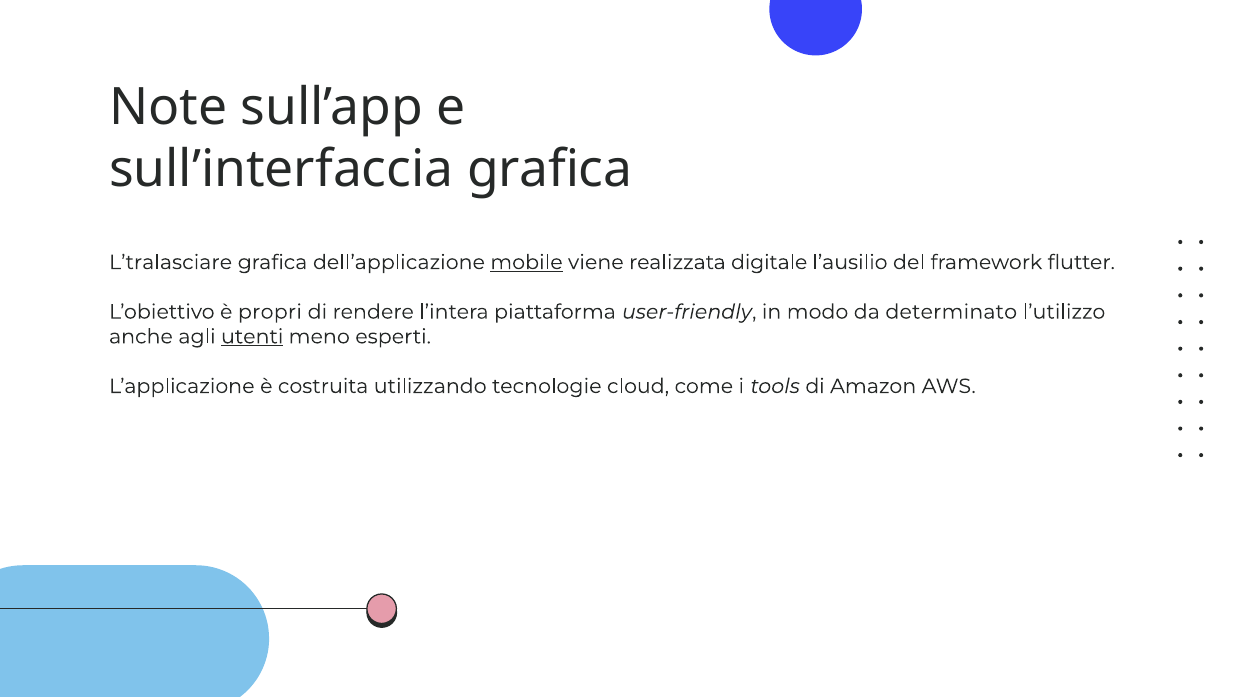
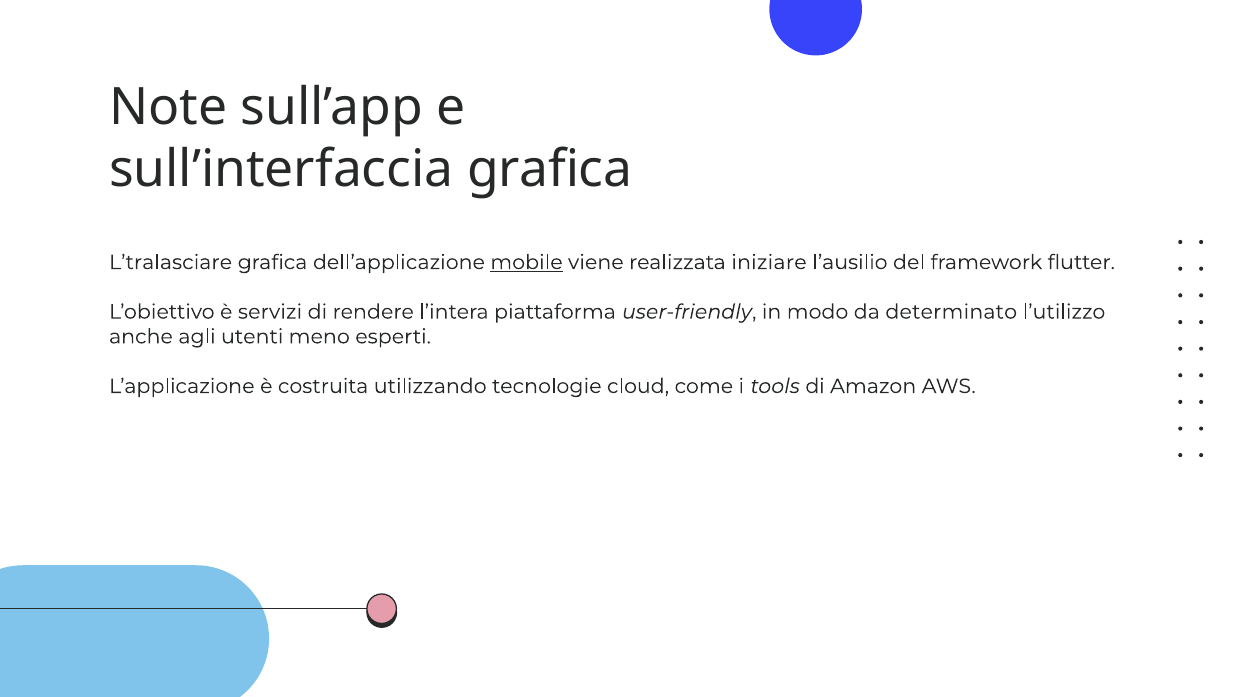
digitale: digitale -> iniziare
propri: propri -> servizi
utenti underline: present -> none
